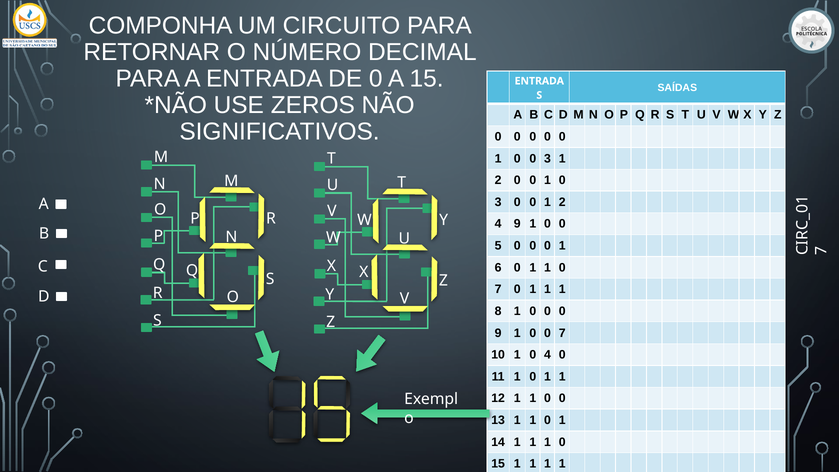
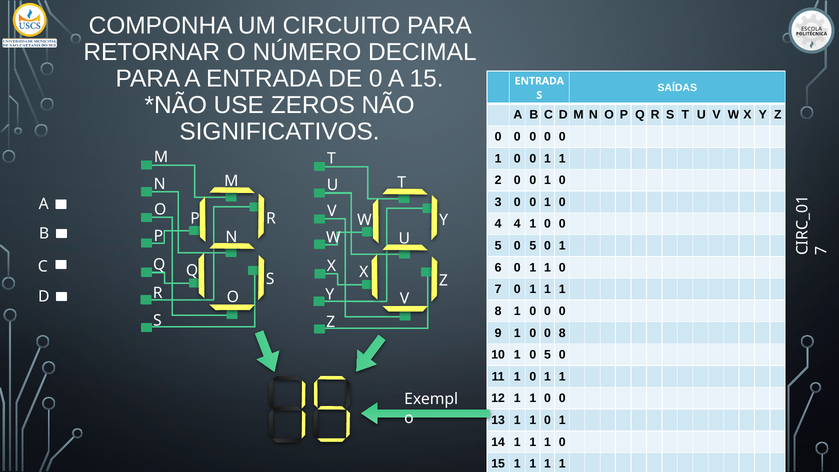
1 0 0 3: 3 -> 1
2 at (562, 202): 2 -> 0
4 9: 9 -> 4
5 0 0: 0 -> 5
0 0 7: 7 -> 8
1 0 4: 4 -> 5
